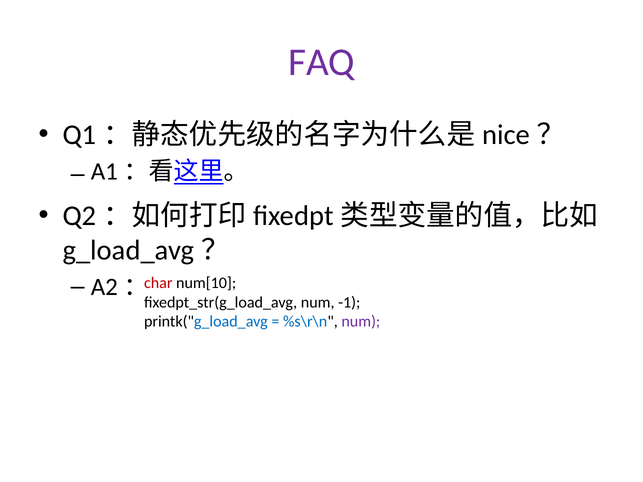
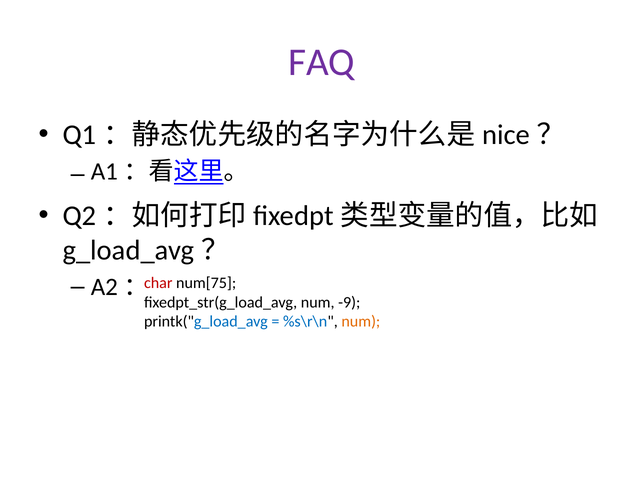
num[10: num[10 -> num[75
-1: -1 -> -9
num at (361, 322) colour: purple -> orange
